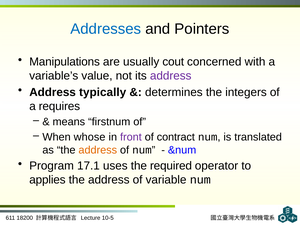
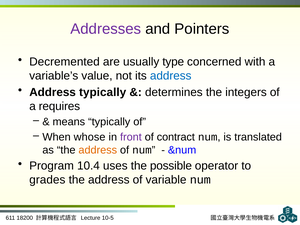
Addresses colour: blue -> purple
Manipulations: Manipulations -> Decremented
cout: cout -> type
address at (171, 76) colour: purple -> blue
means firstnum: firstnum -> typically
17.1: 17.1 -> 10.4
required: required -> possible
applies: applies -> grades
